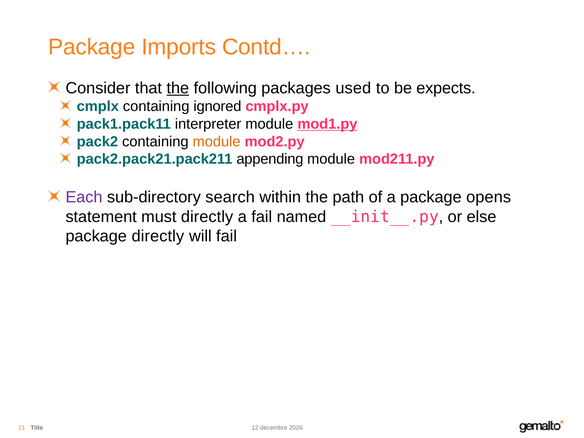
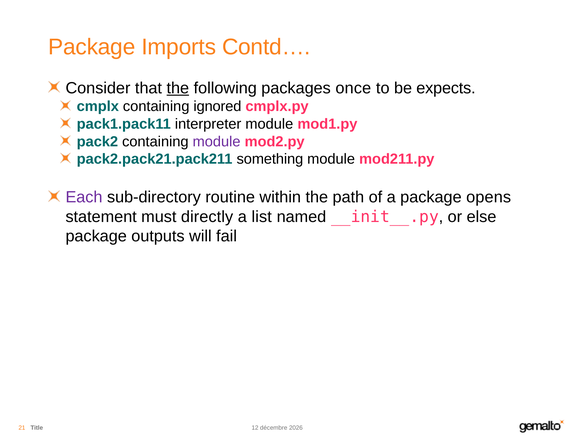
used: used -> once
mod1.py underline: present -> none
module at (217, 142) colour: orange -> purple
appending: appending -> something
search: search -> routine
a fail: fail -> list
package directly: directly -> outputs
